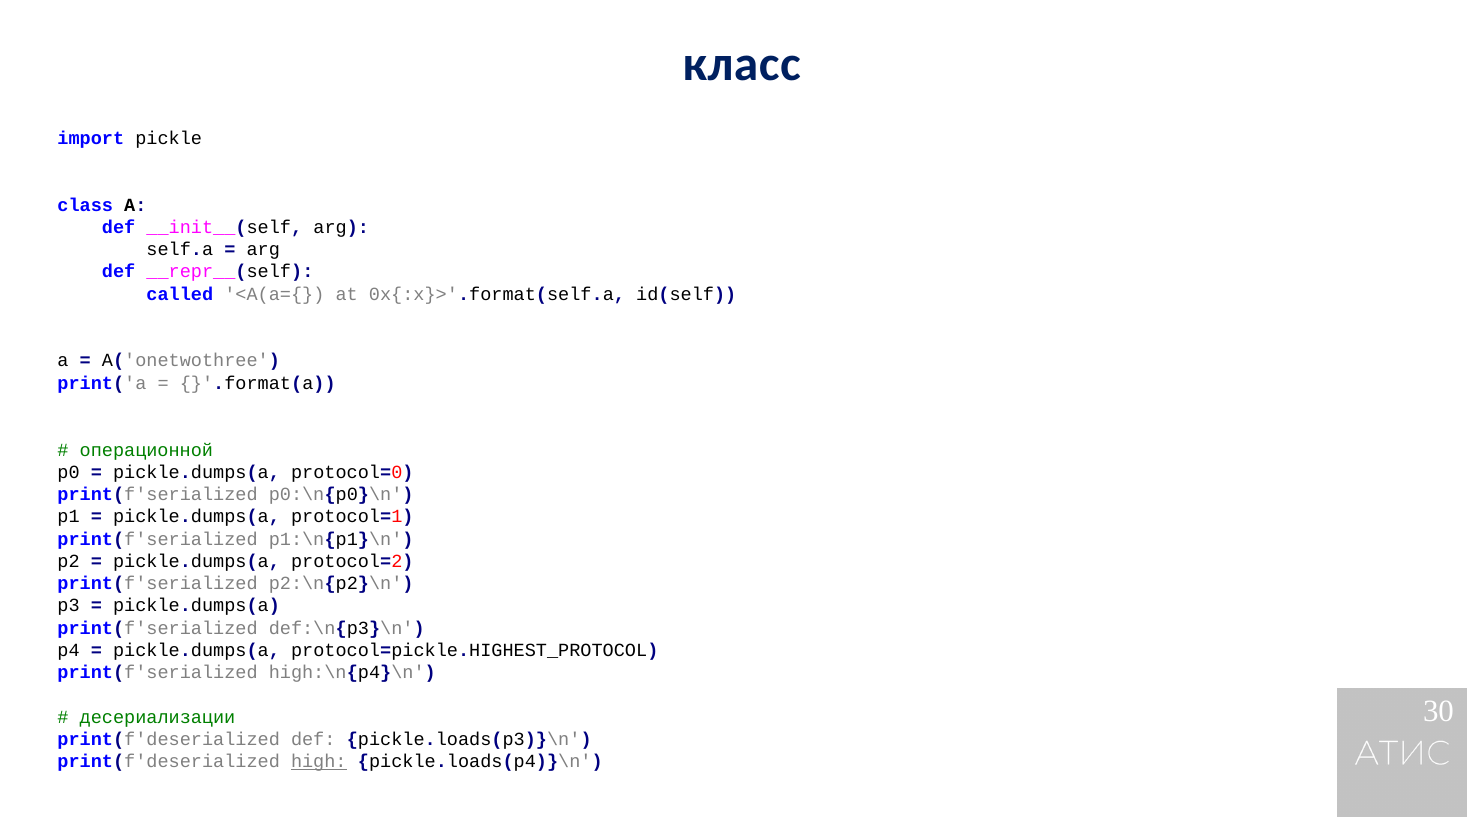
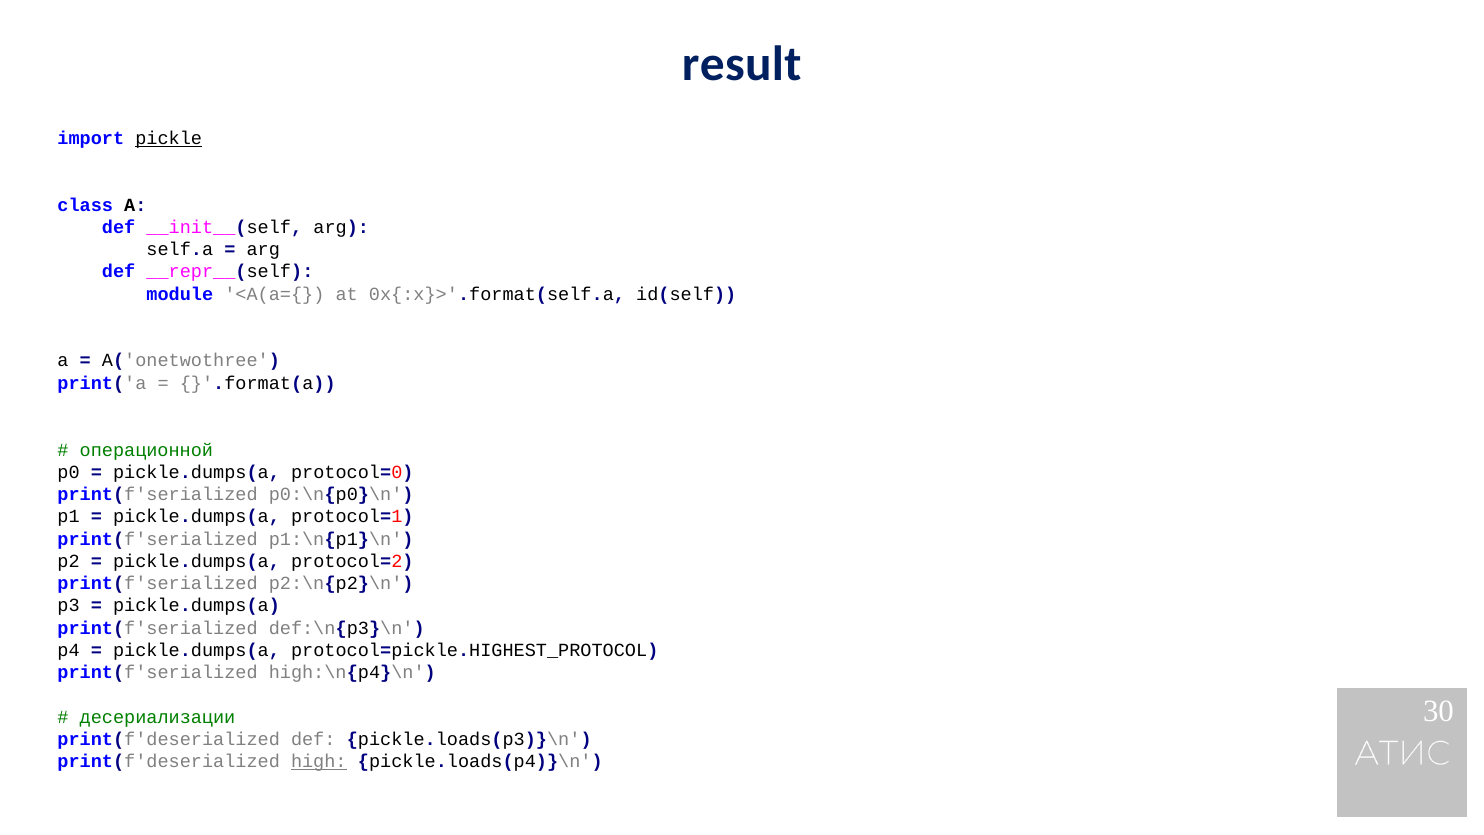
класс: класс -> result
pickle underline: none -> present
called: called -> module
